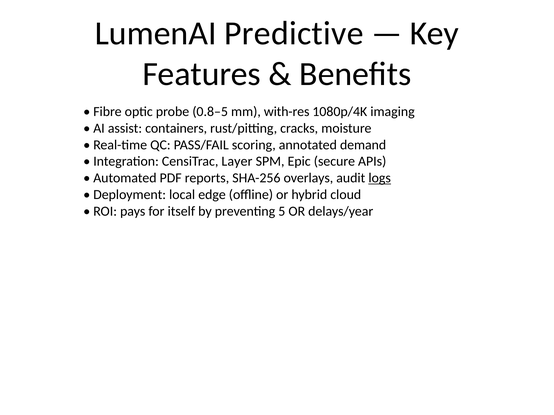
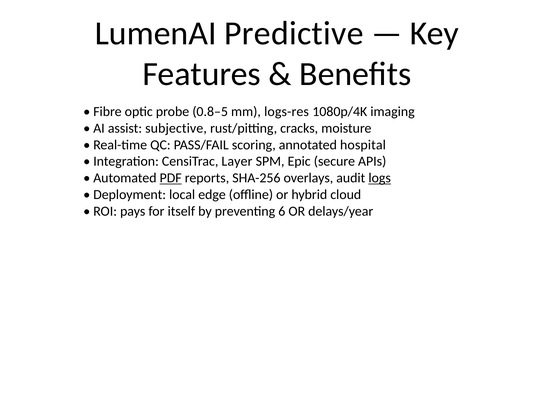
with-res: with-res -> logs-res
containers: containers -> subjective
demand: demand -> hospital
PDF underline: none -> present
5: 5 -> 6
